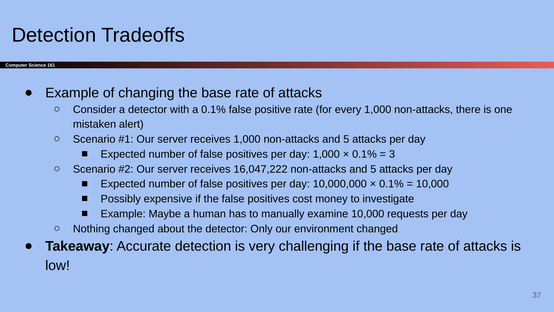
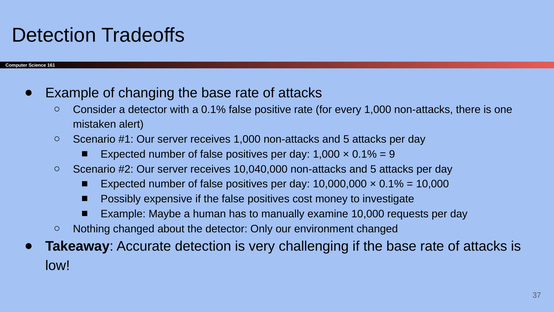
3: 3 -> 9
16,047,222: 16,047,222 -> 10,040,000
